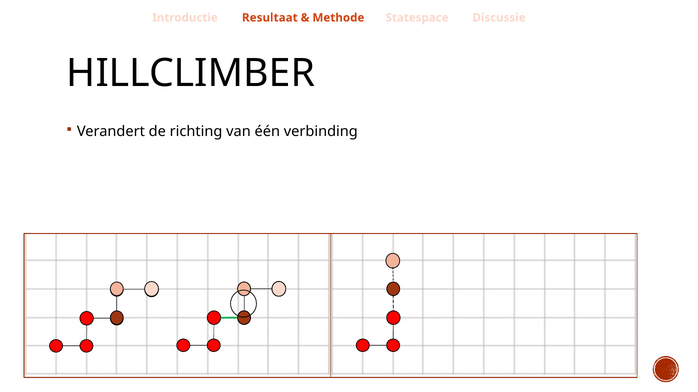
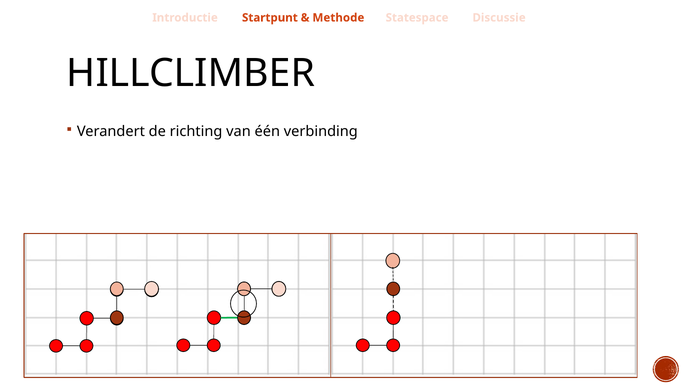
Resultaat: Resultaat -> Startpunt
